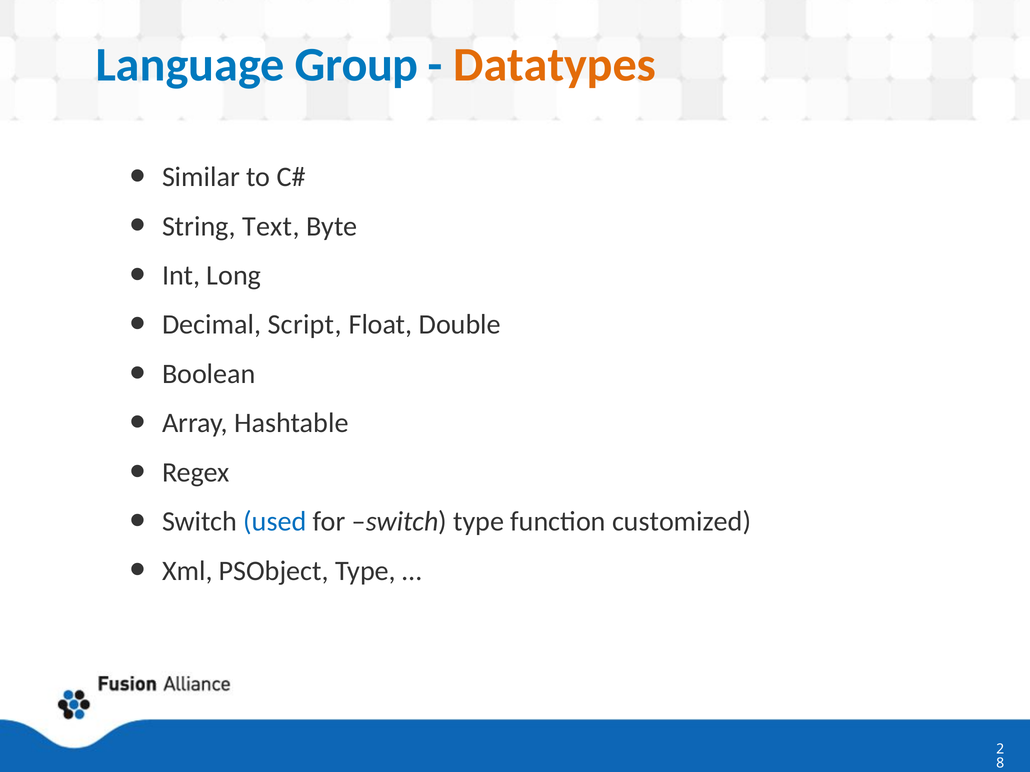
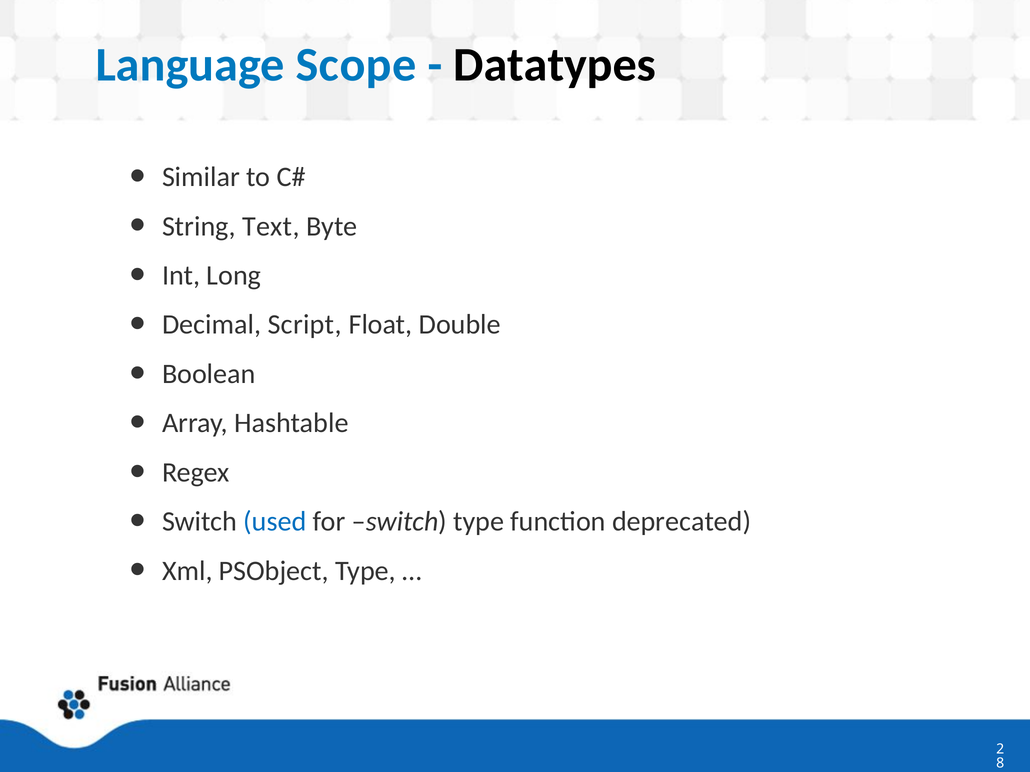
Group: Group -> Scope
Datatypes colour: orange -> black
customized: customized -> deprecated
